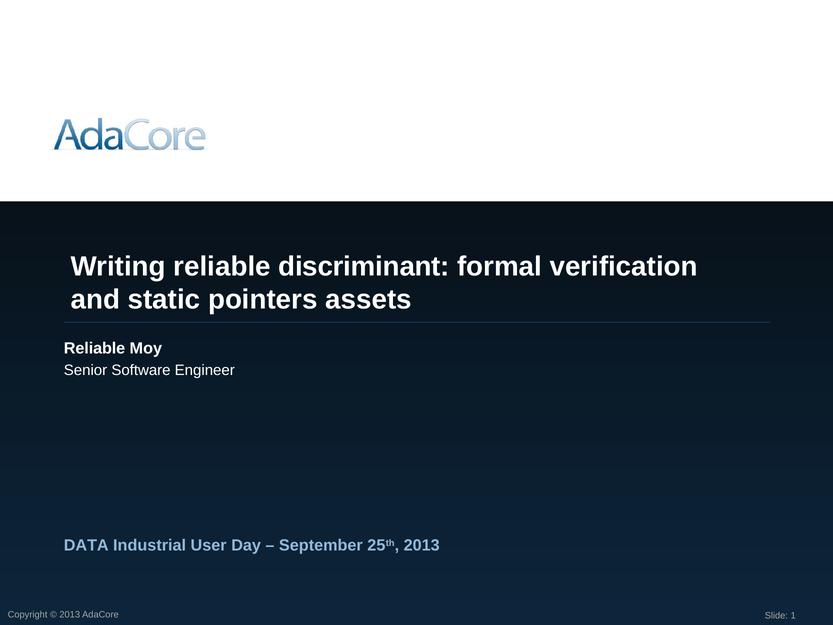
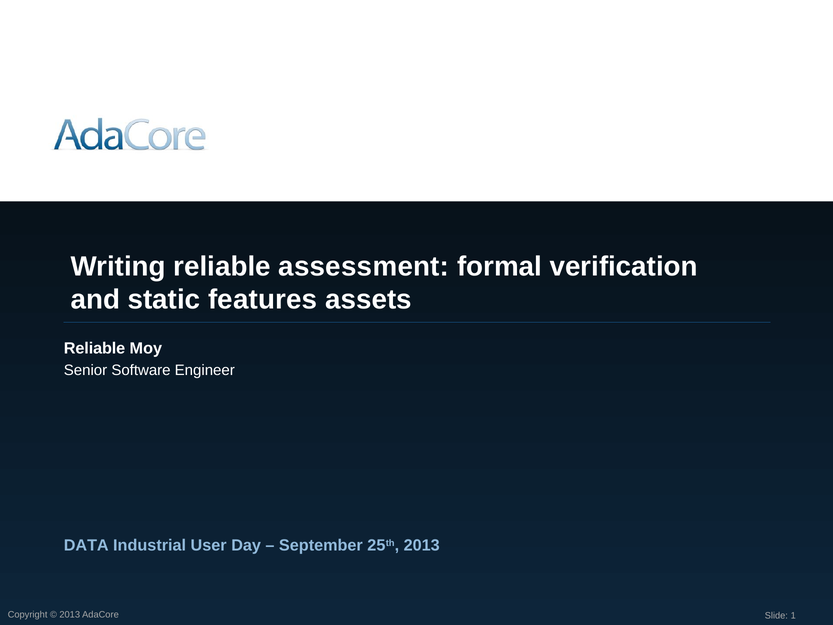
discriminant: discriminant -> assessment
pointers: pointers -> features
